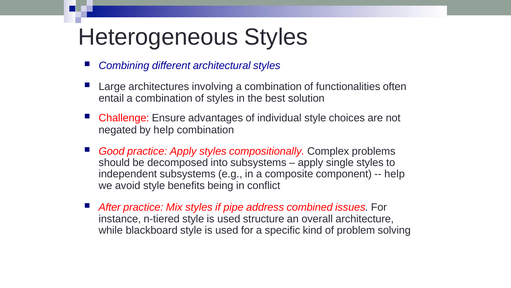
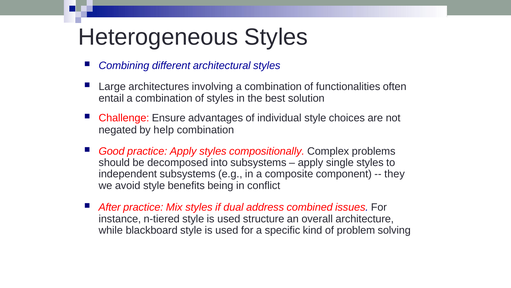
help at (395, 174): help -> they
pipe: pipe -> dual
